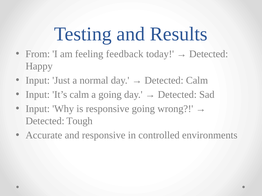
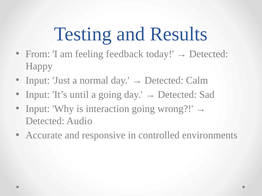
It’s calm: calm -> until
is responsive: responsive -> interaction
Tough: Tough -> Audio
